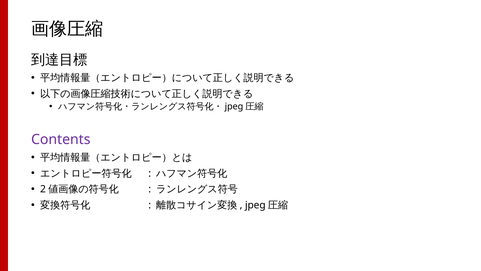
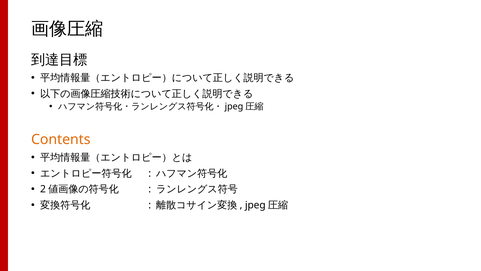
Contents colour: purple -> orange
